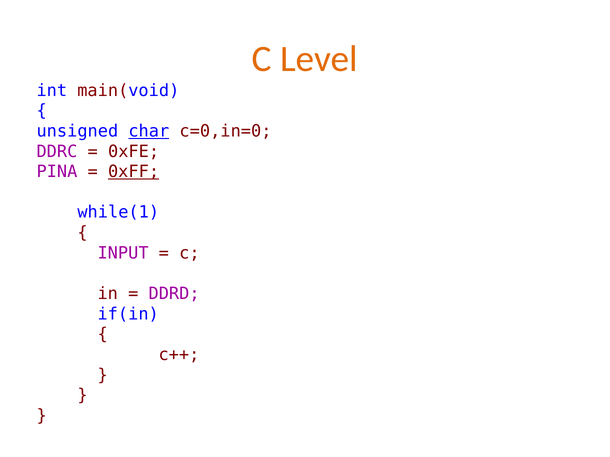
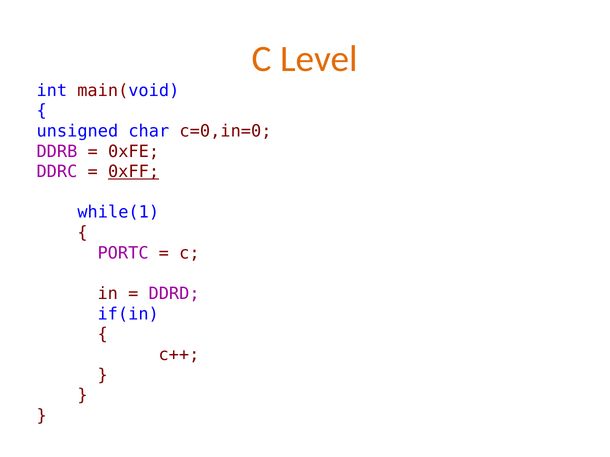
char underline: present -> none
DDRC: DDRC -> DDRB
PINA: PINA -> DDRC
INPUT: INPUT -> PORTC
